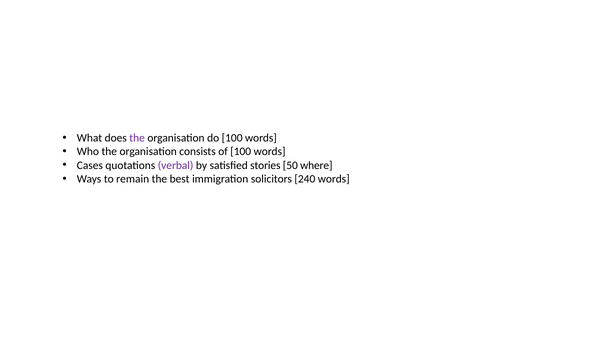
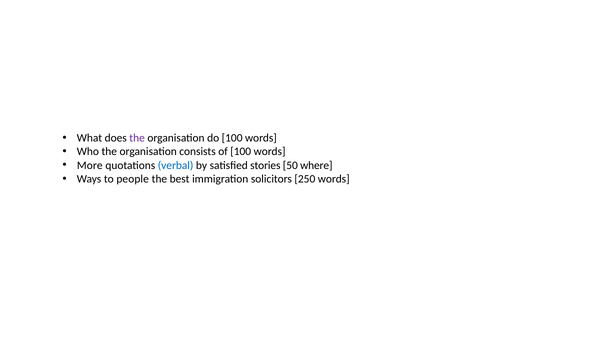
Cases: Cases -> More
verbal colour: purple -> blue
remain: remain -> people
240: 240 -> 250
